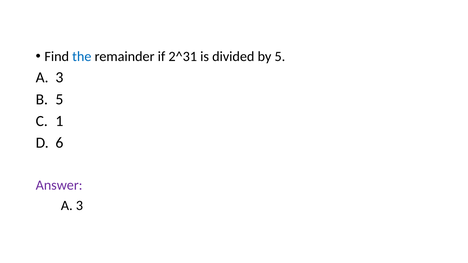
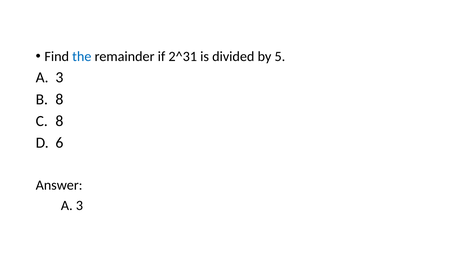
5 at (59, 99): 5 -> 8
1 at (59, 121): 1 -> 8
Answer colour: purple -> black
